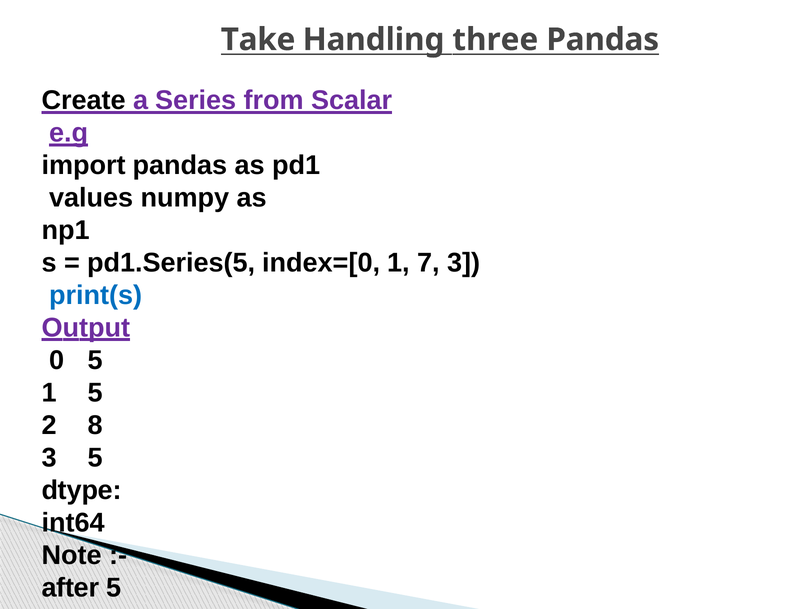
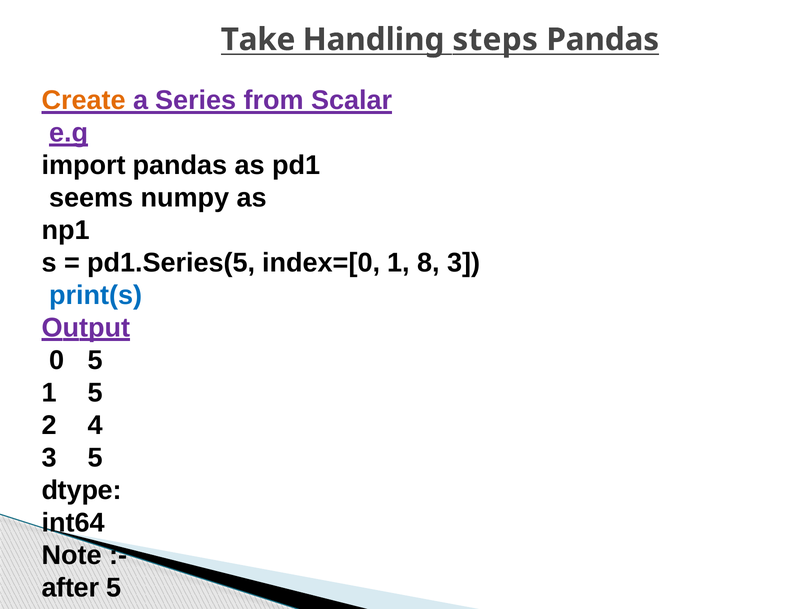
three: three -> steps
Create colour: black -> orange
values: values -> seems
7: 7 -> 8
2 8: 8 -> 4
